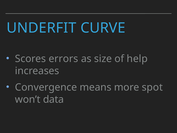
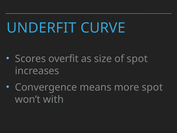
errors: errors -> overfit
of help: help -> spot
data: data -> with
